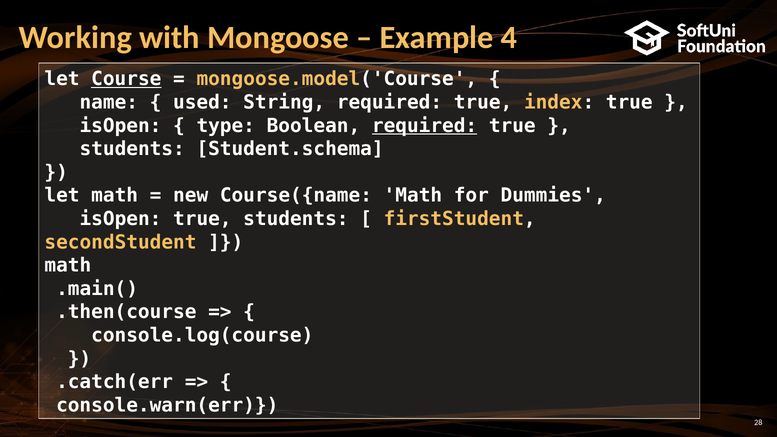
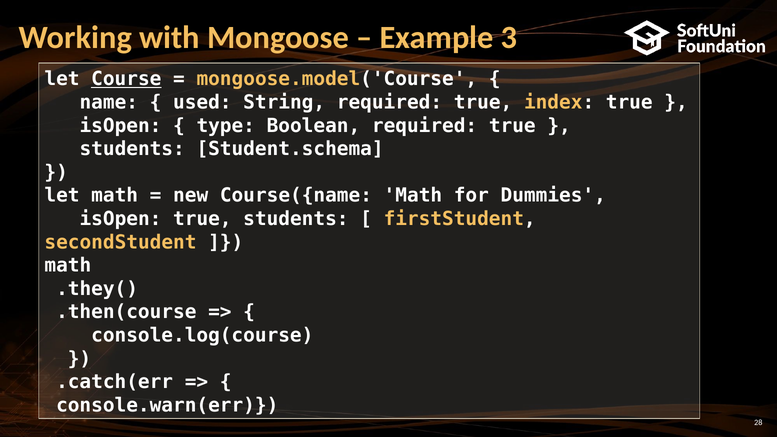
4: 4 -> 3
required at (425, 126) underline: present -> none
.main(: .main( -> .they(
